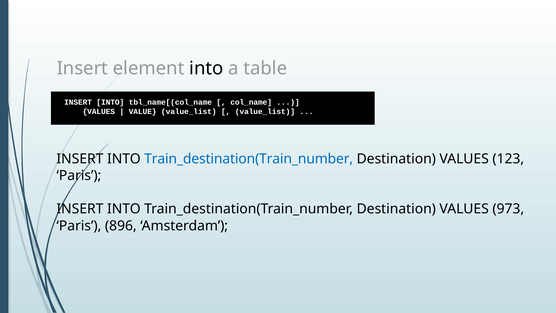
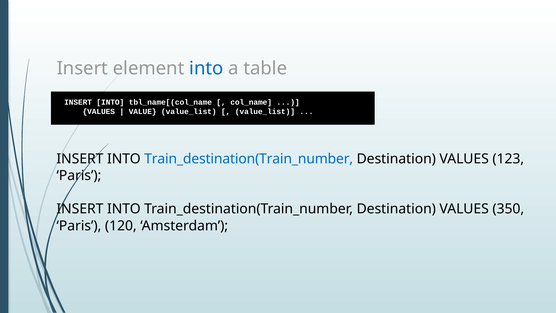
into at (206, 68) colour: black -> blue
973: 973 -> 350
896: 896 -> 120
